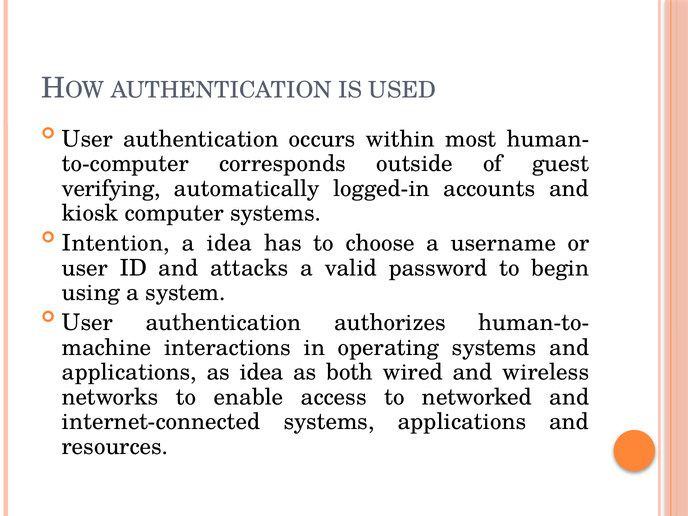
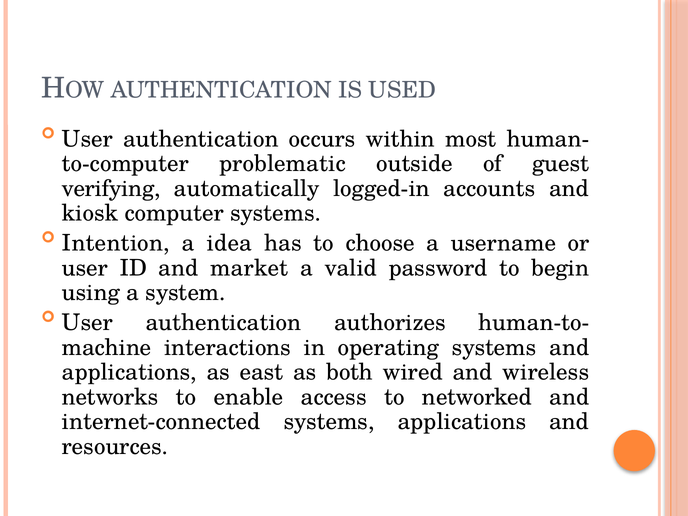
corresponds: corresponds -> problematic
attacks: attacks -> market
as idea: idea -> east
